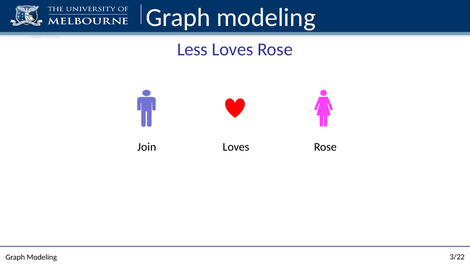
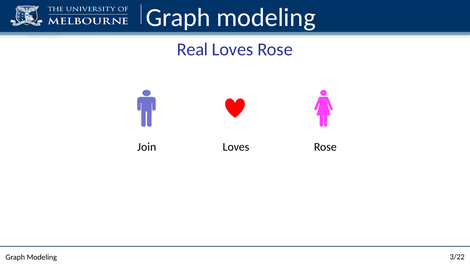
Less: Less -> Real
